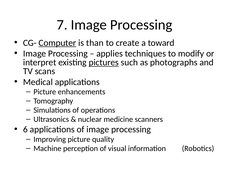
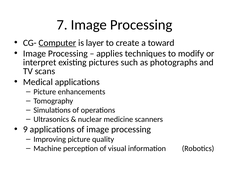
than: than -> layer
pictures underline: present -> none
6: 6 -> 9
